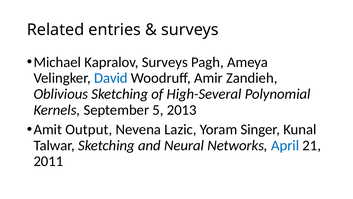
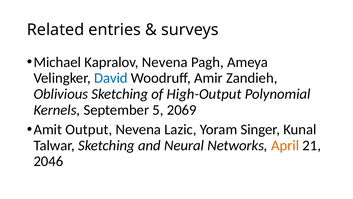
Kapralov Surveys: Surveys -> Nevena
High-Several: High-Several -> High-Output
2013: 2013 -> 2069
April colour: blue -> orange
2011: 2011 -> 2046
